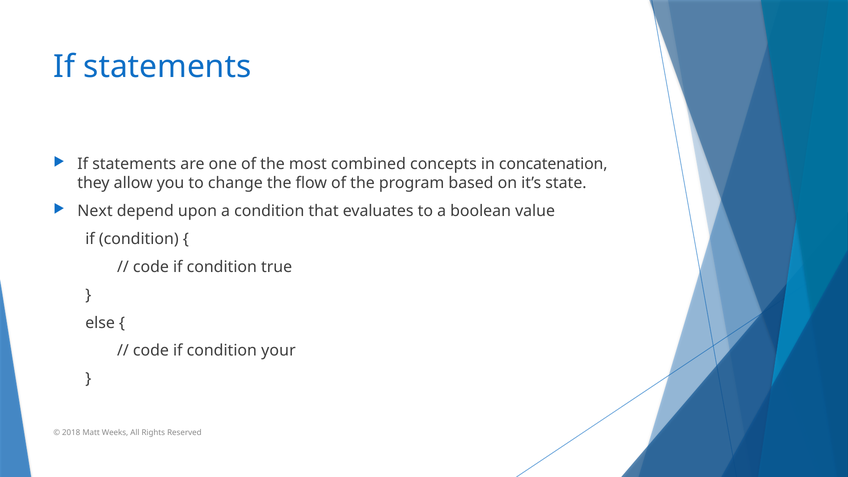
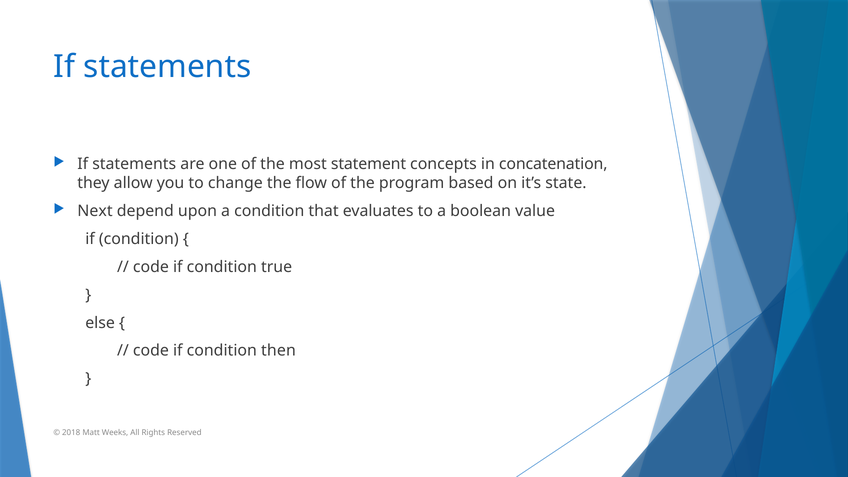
combined: combined -> statement
your: your -> then
